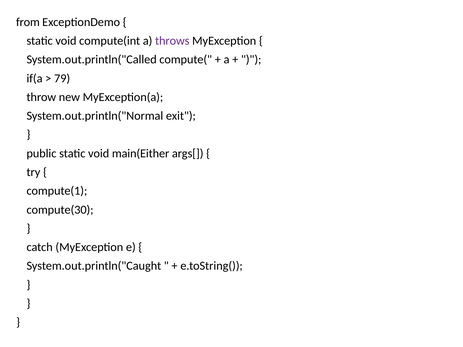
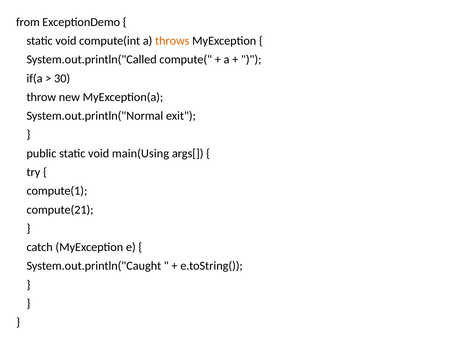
throws colour: purple -> orange
79: 79 -> 30
main(Either: main(Either -> main(Using
compute(30: compute(30 -> compute(21
